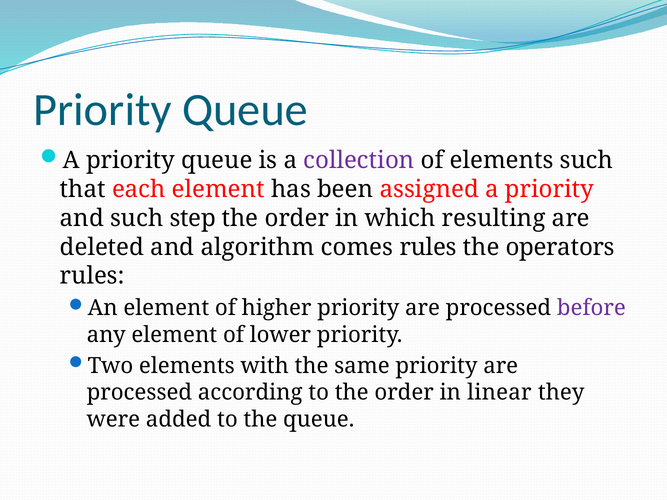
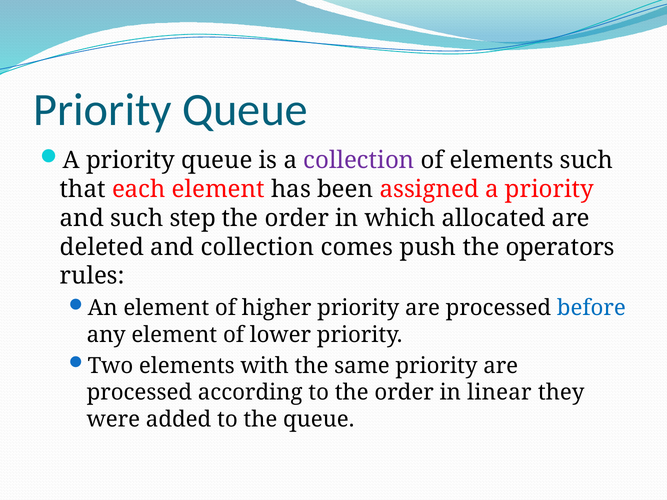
resulting: resulting -> allocated
and algorithm: algorithm -> collection
comes rules: rules -> push
before colour: purple -> blue
